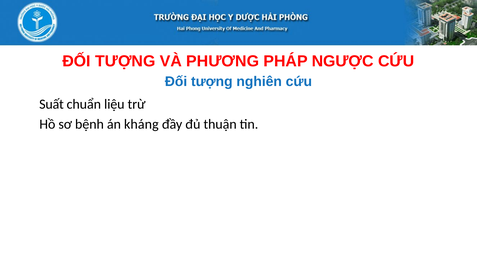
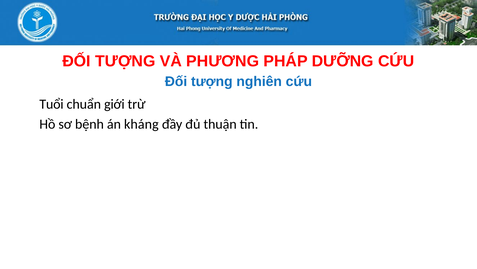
NGƯỢC: NGƯỢC -> DƯỠNG
Suất: Suất -> Tuổi
liệu: liệu -> giới
